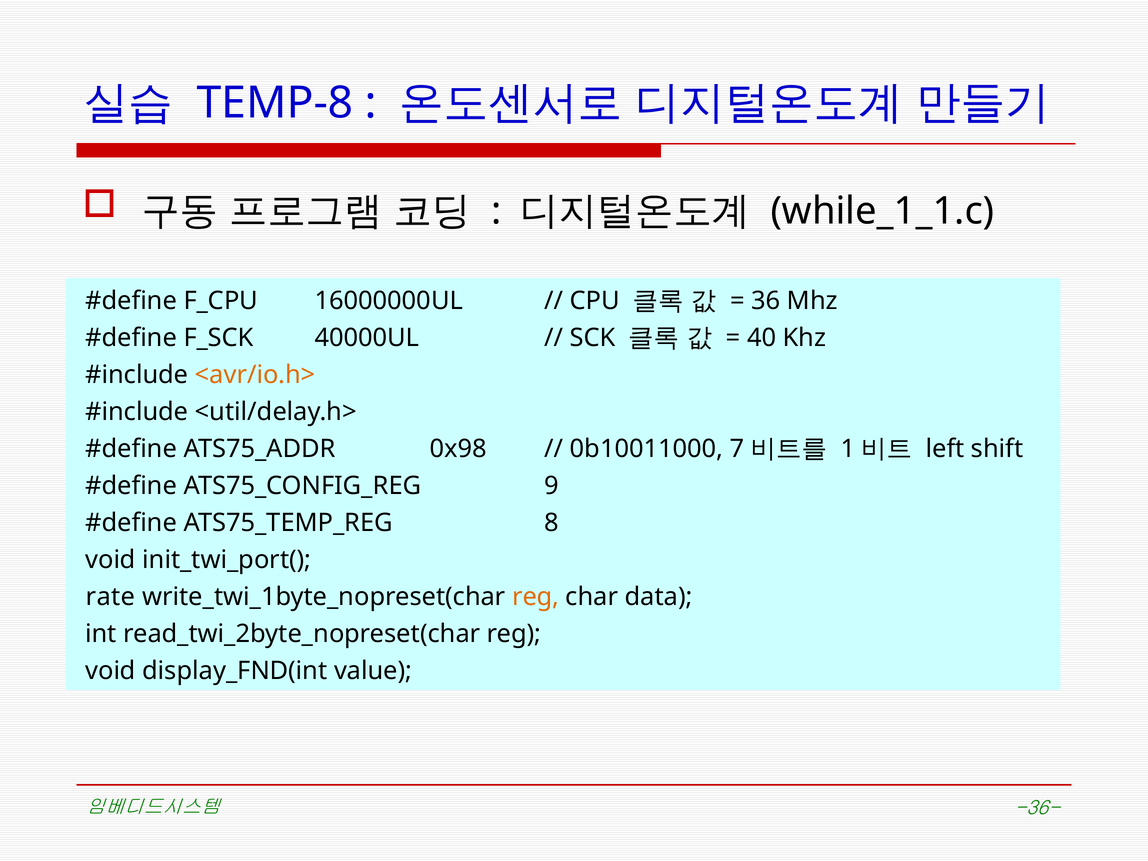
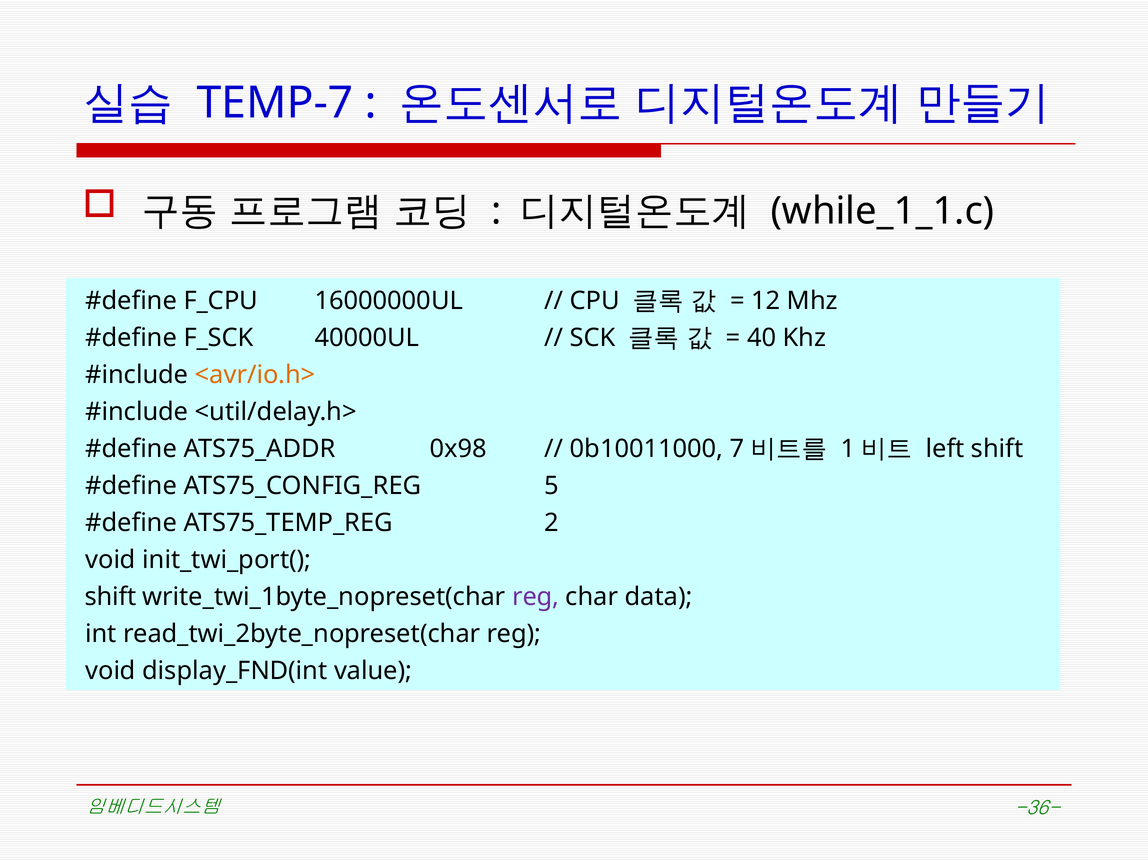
TEMP-8: TEMP-8 -> TEMP-7
36: 36 -> 12
9: 9 -> 5
8: 8 -> 2
rate at (110, 597): rate -> shift
reg at (536, 597) colour: orange -> purple
